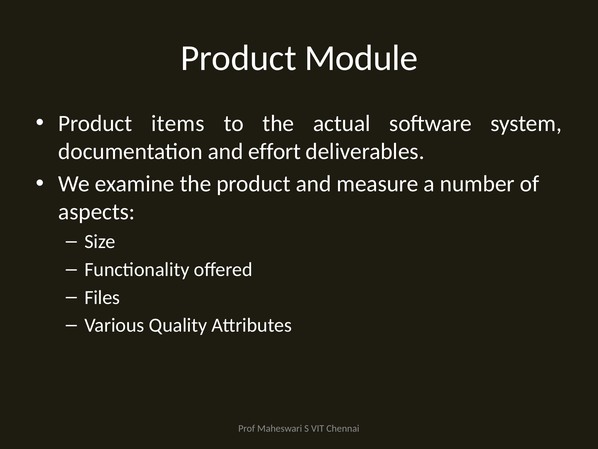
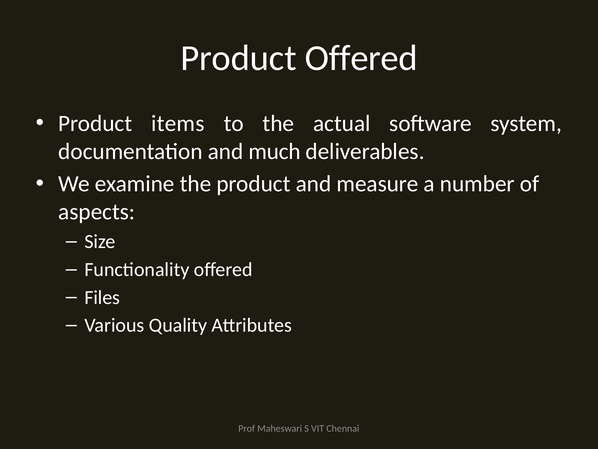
Product Module: Module -> Offered
effort: effort -> much
